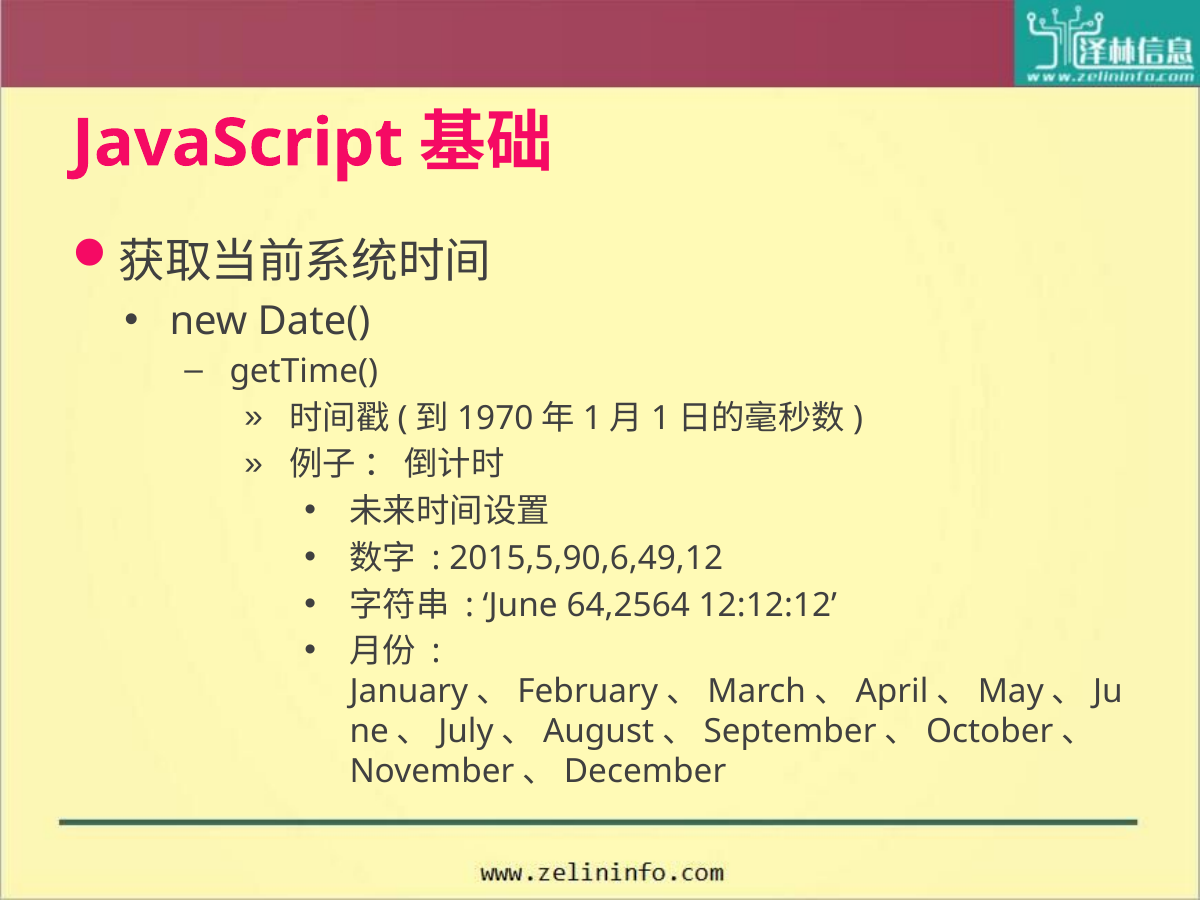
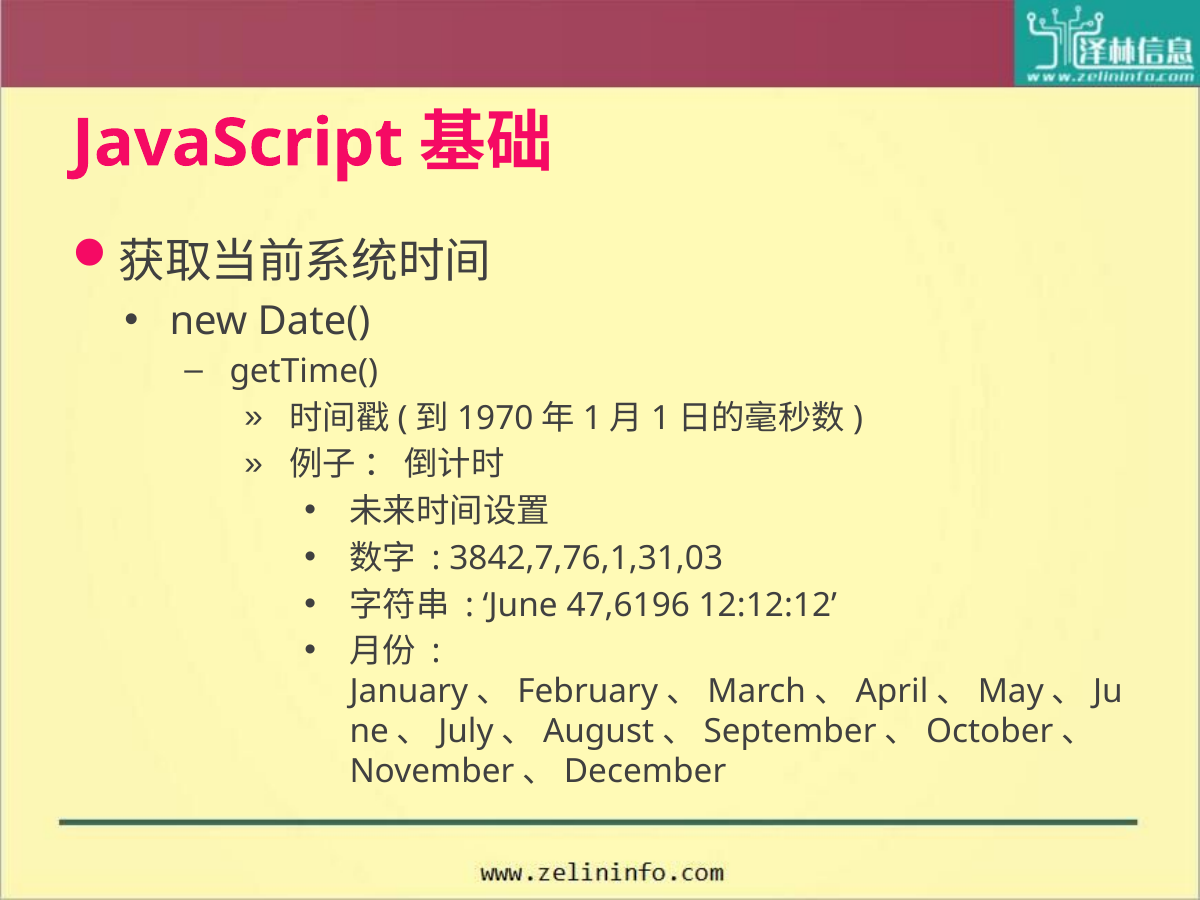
2015,5,90,6,49,12: 2015,5,90,6,49,12 -> 3842,7,76,1,31,03
64,2564: 64,2564 -> 47,6196
